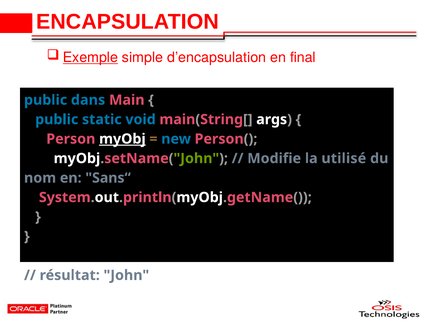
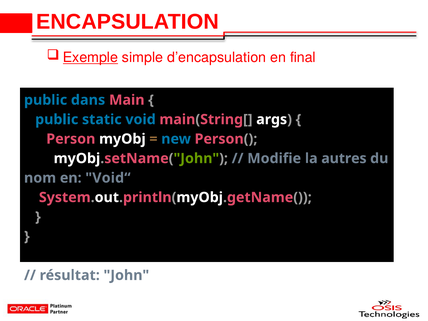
myObj underline: present -> none
utilisé: utilisé -> autres
Sans“: Sans“ -> Void“
